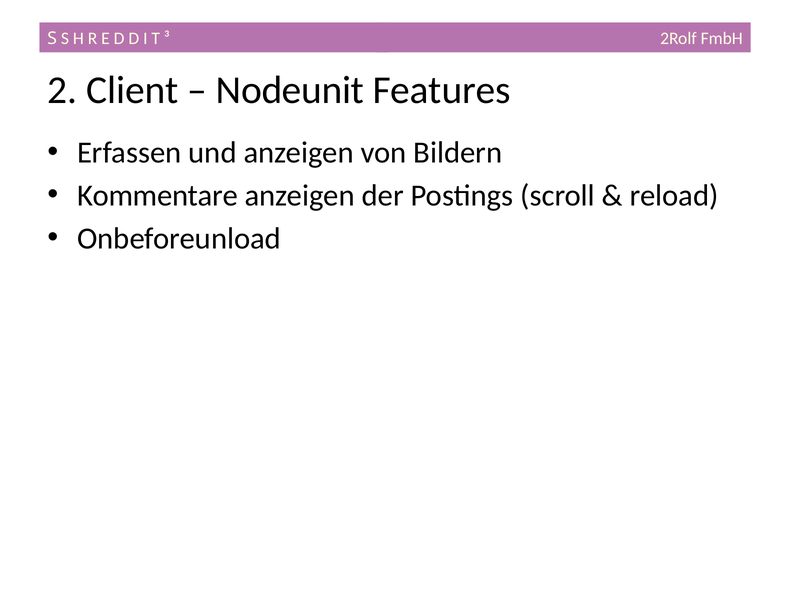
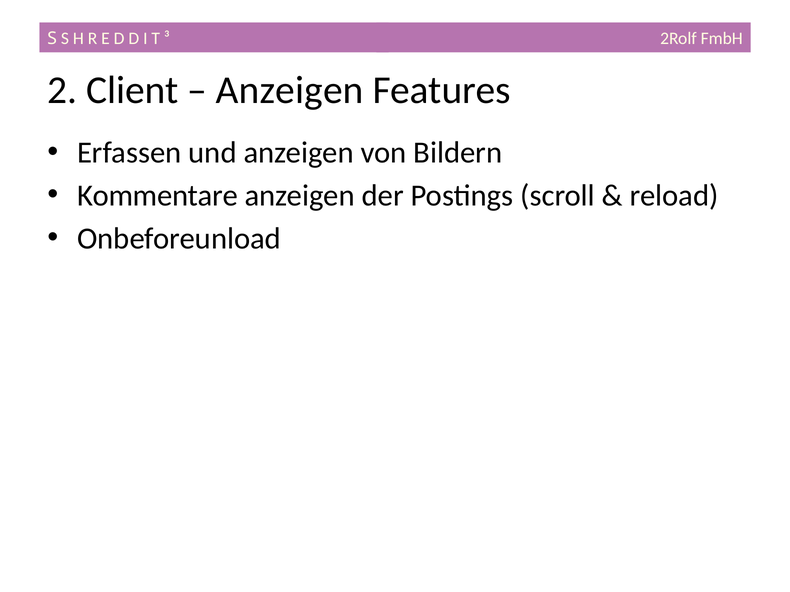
Nodeunit at (290, 90): Nodeunit -> Anzeigen
